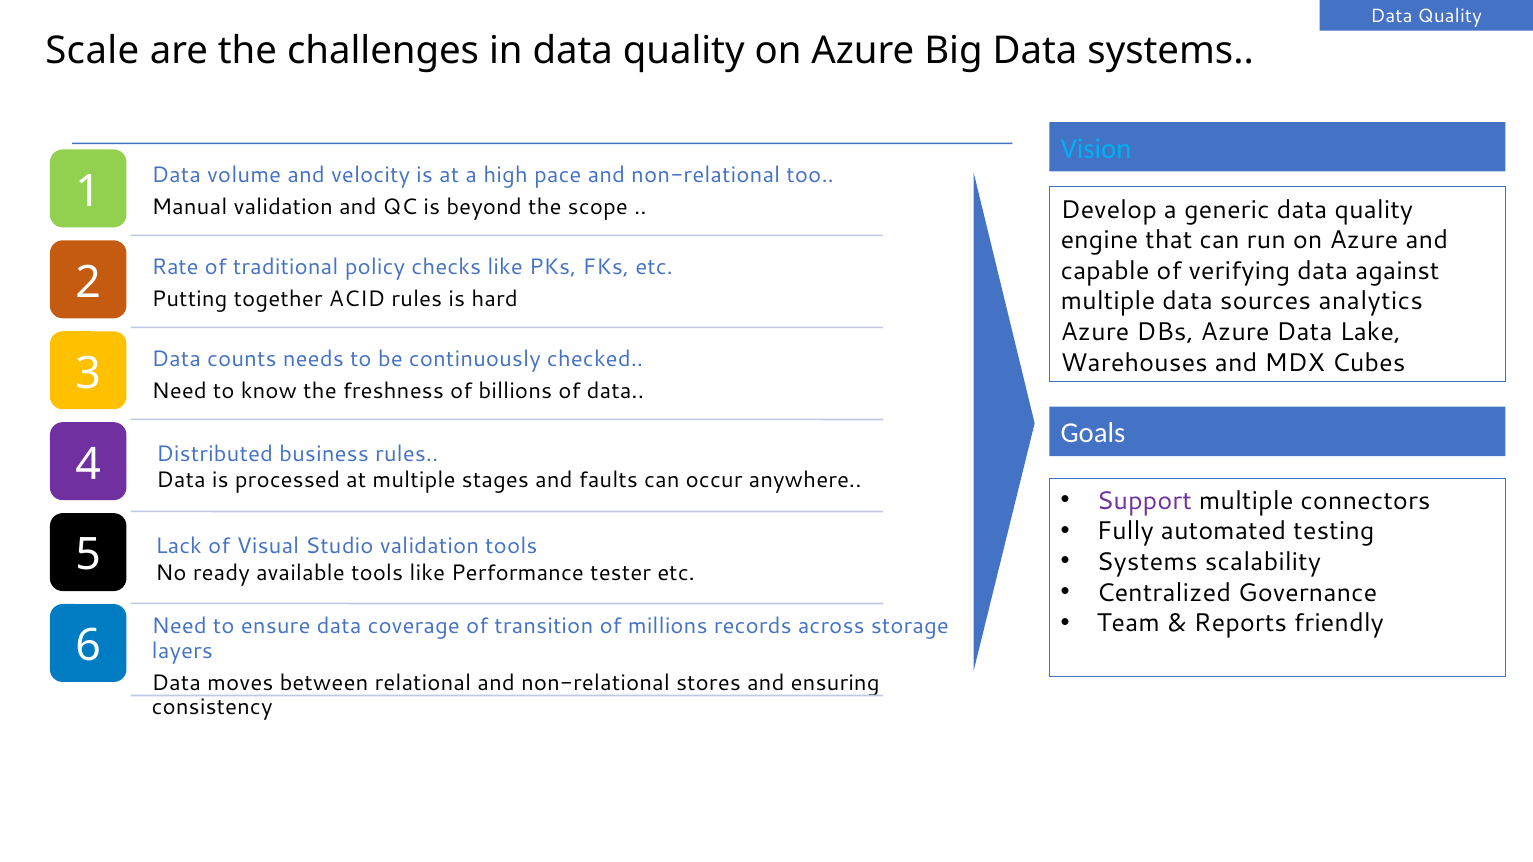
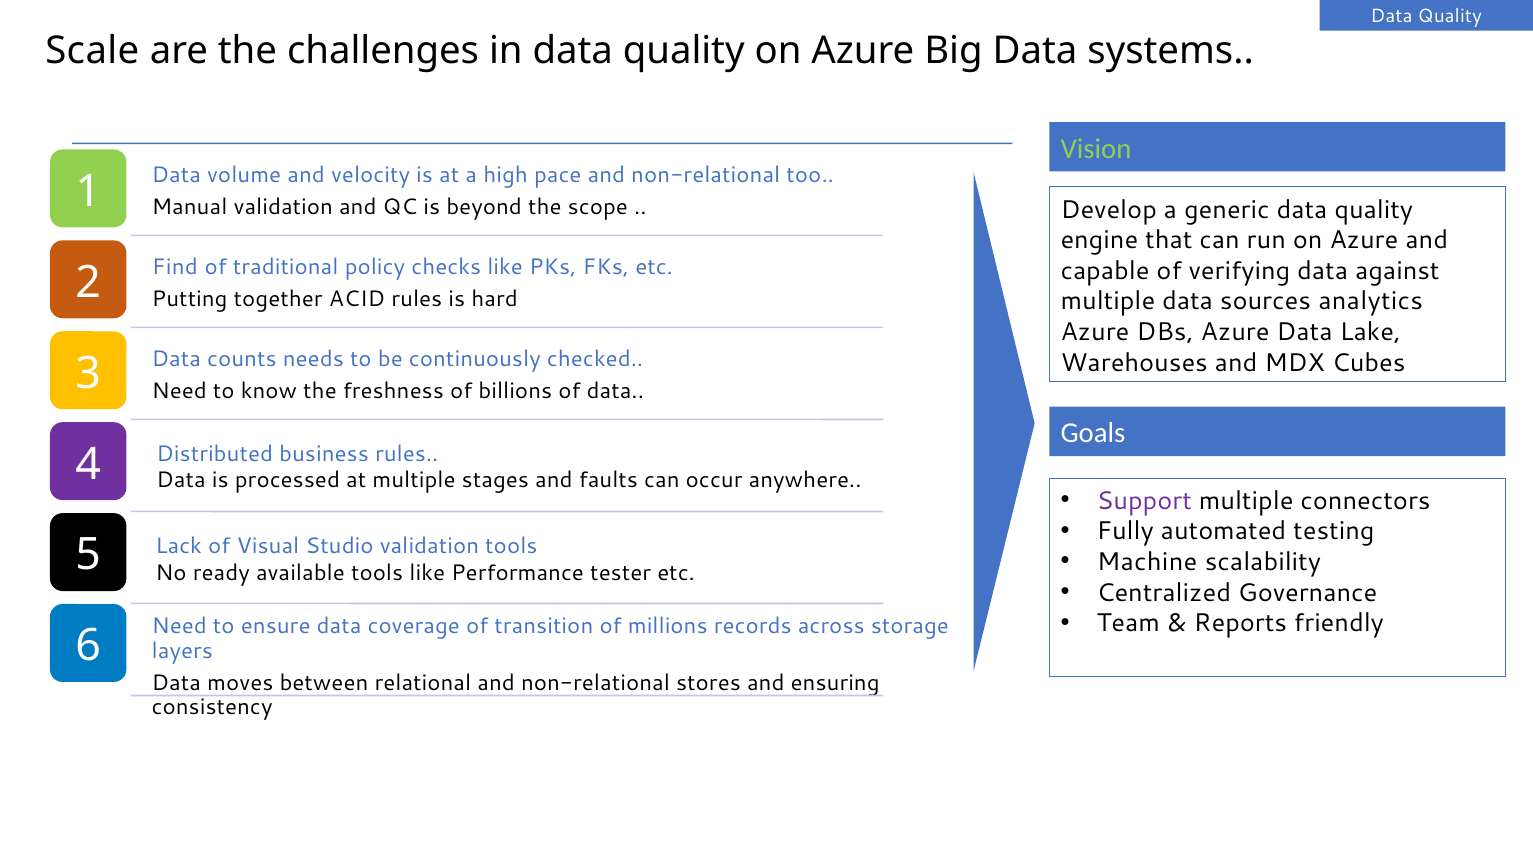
Vision colour: light blue -> light green
Rate: Rate -> Find
Systems at (1147, 562): Systems -> Machine
